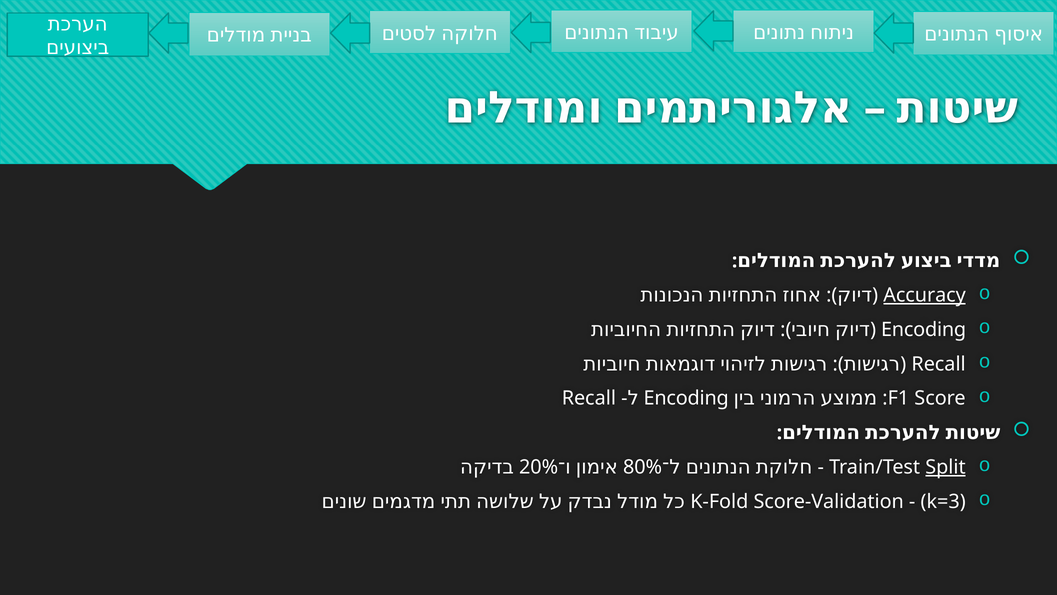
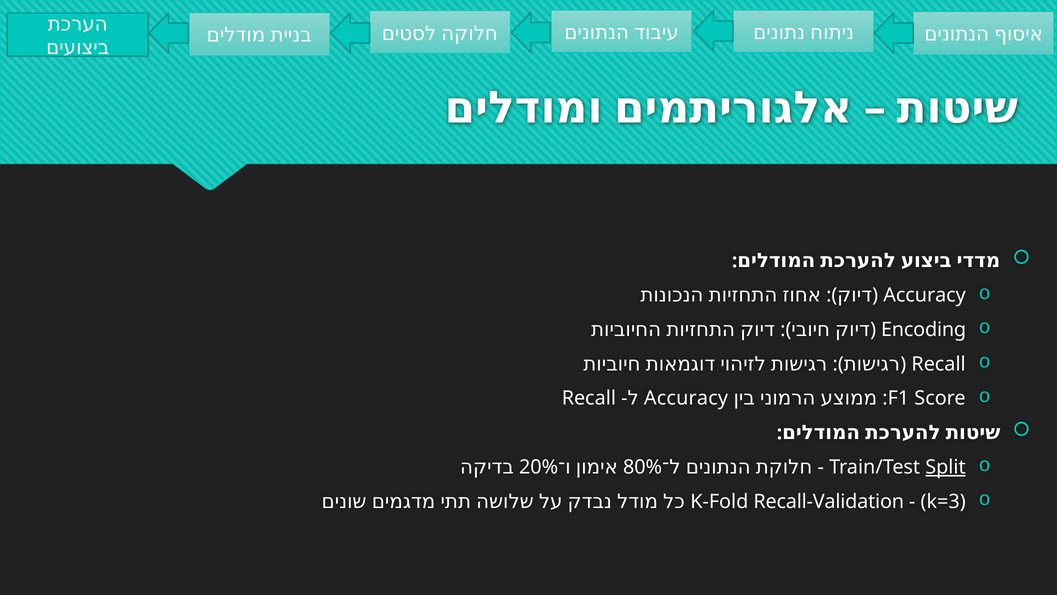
Accuracy at (925, 295) underline: present -> none
Encoding at (686, 398): Encoding -> Accuracy
Score-Validation: Score-Validation -> Recall-Validation
